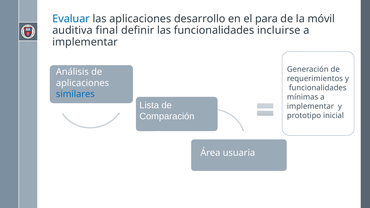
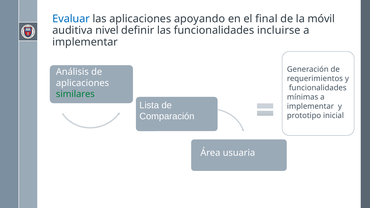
desarrollo: desarrollo -> apoyando
para: para -> final
final: final -> nivel
similares colour: blue -> green
